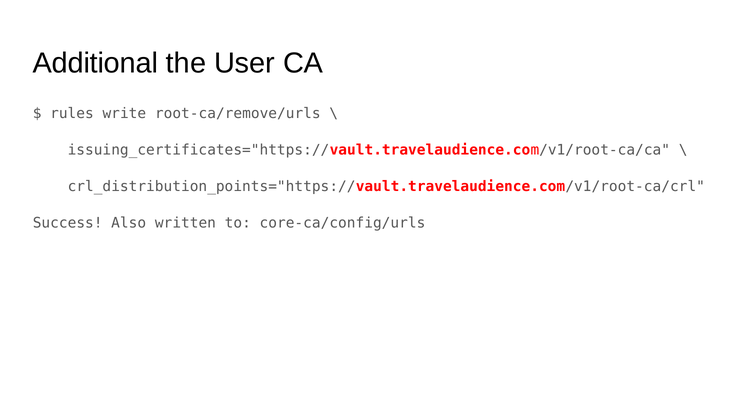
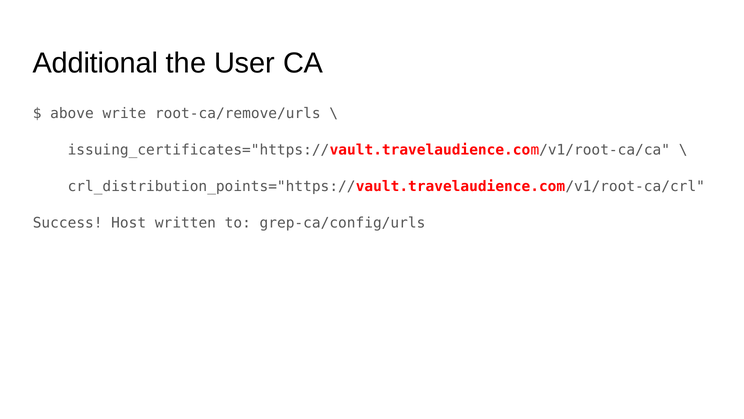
rules: rules -> above
Also: Also -> Host
core-ca/config/urls: core-ca/config/urls -> grep-ca/config/urls
